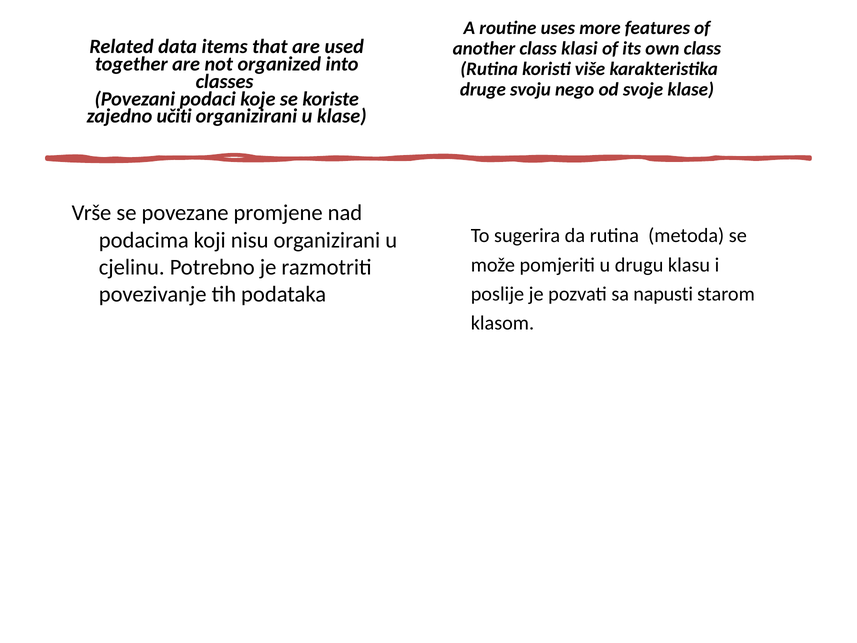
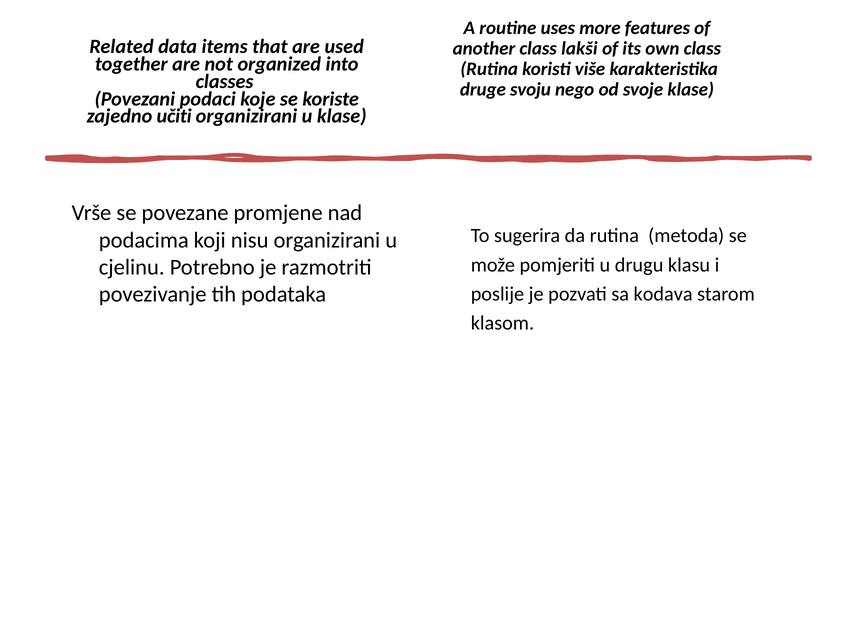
klasi: klasi -> lakši
napusti: napusti -> kodava
